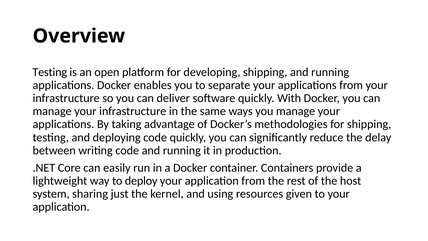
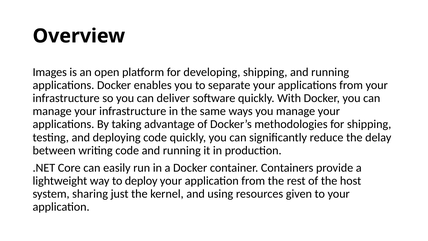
Testing at (50, 72): Testing -> Images
